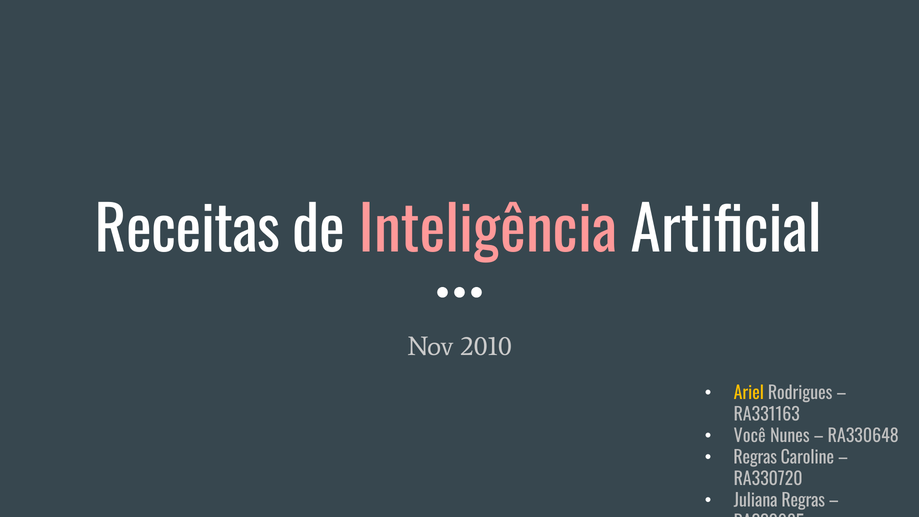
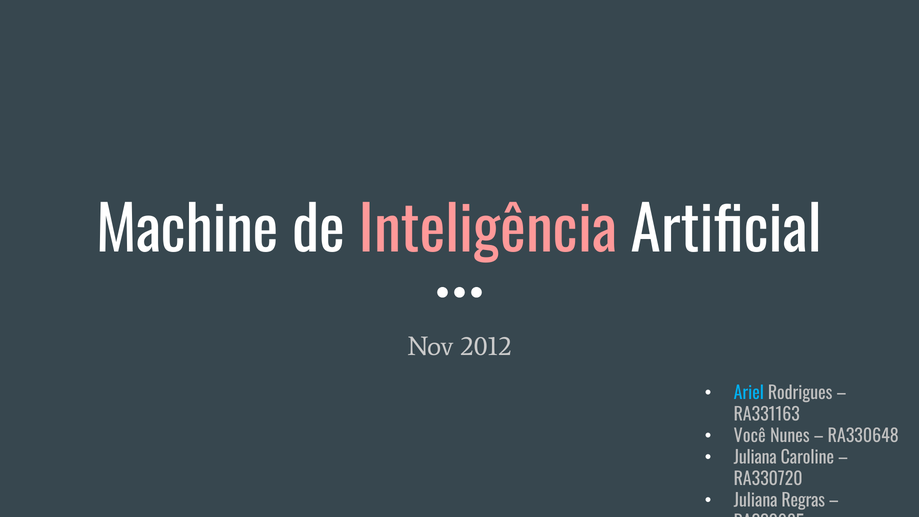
Receitas: Receitas -> Machine
2010: 2010 -> 2012
Ariel colour: yellow -> light blue
Regras at (755, 458): Regras -> Juliana
